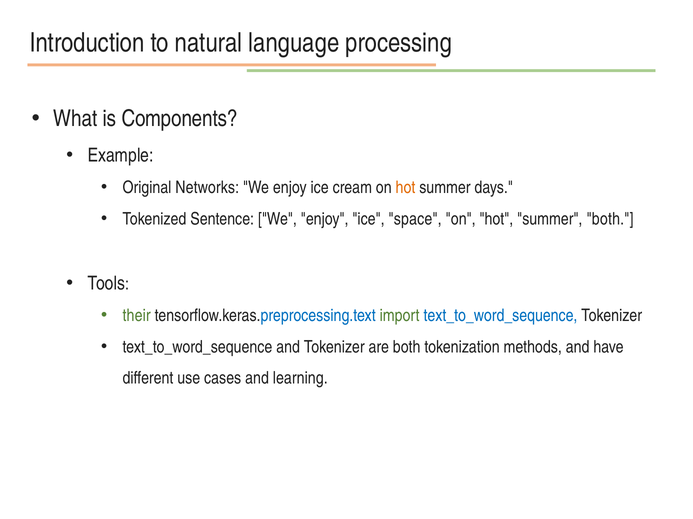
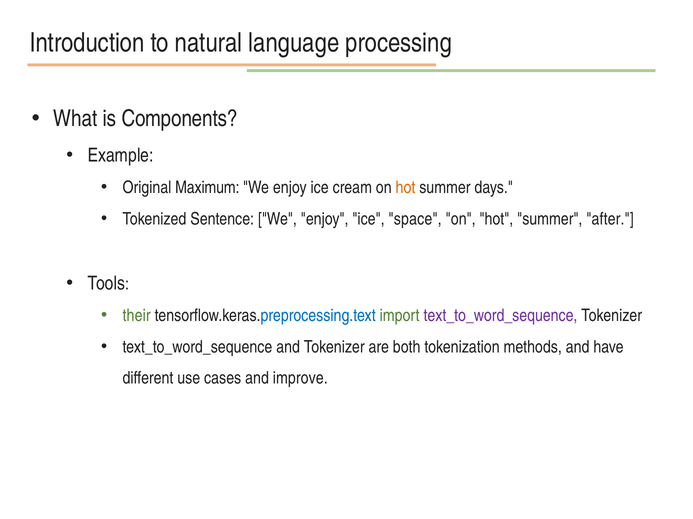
Networks: Networks -> Maximum
summer both: both -> after
text_to_word_sequence at (501, 316) colour: blue -> purple
learning: learning -> improve
